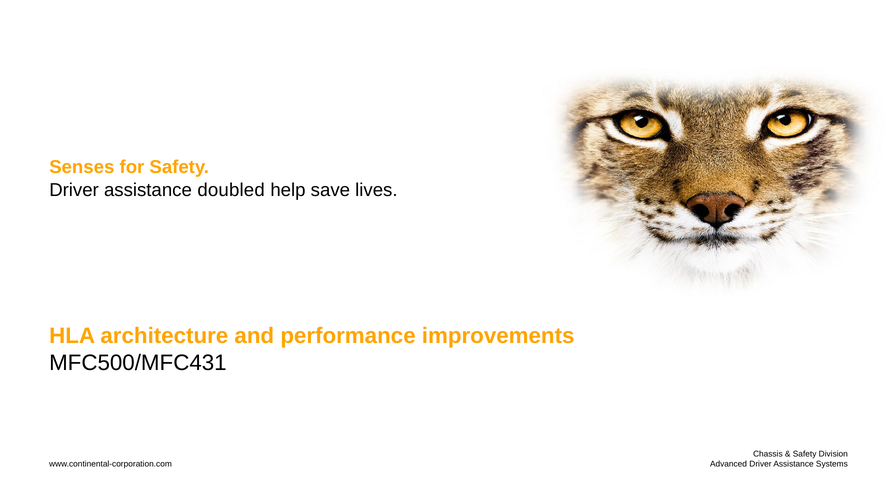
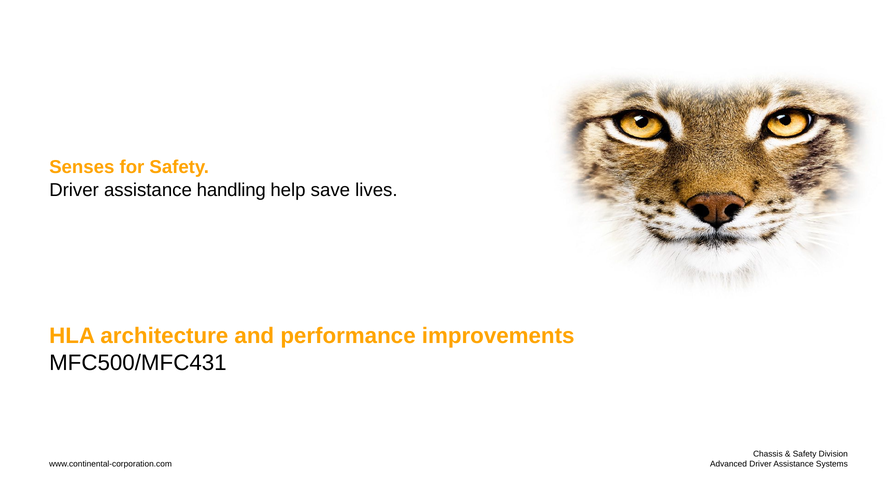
doubled: doubled -> handling
